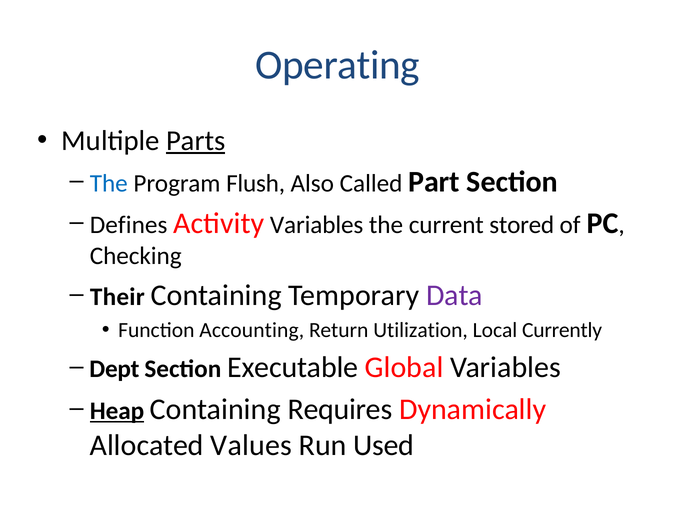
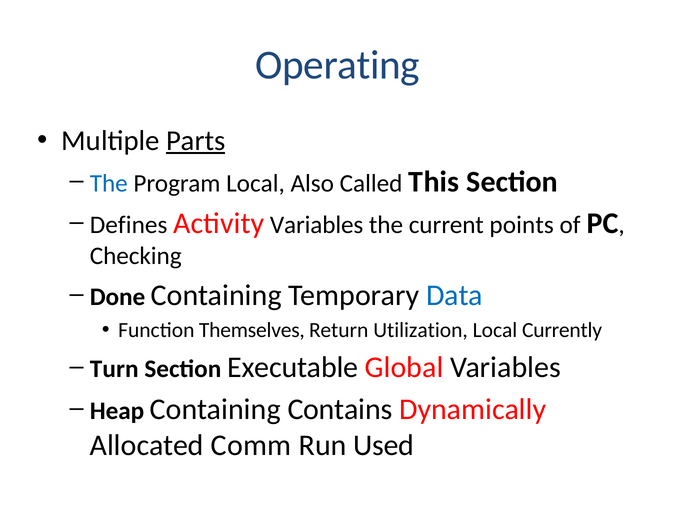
Program Flush: Flush -> Local
Part: Part -> This
stored: stored -> points
Their: Their -> Done
Data colour: purple -> blue
Accounting: Accounting -> Themselves
Dept: Dept -> Turn
Heap underline: present -> none
Requires: Requires -> Contains
Values: Values -> Comm
